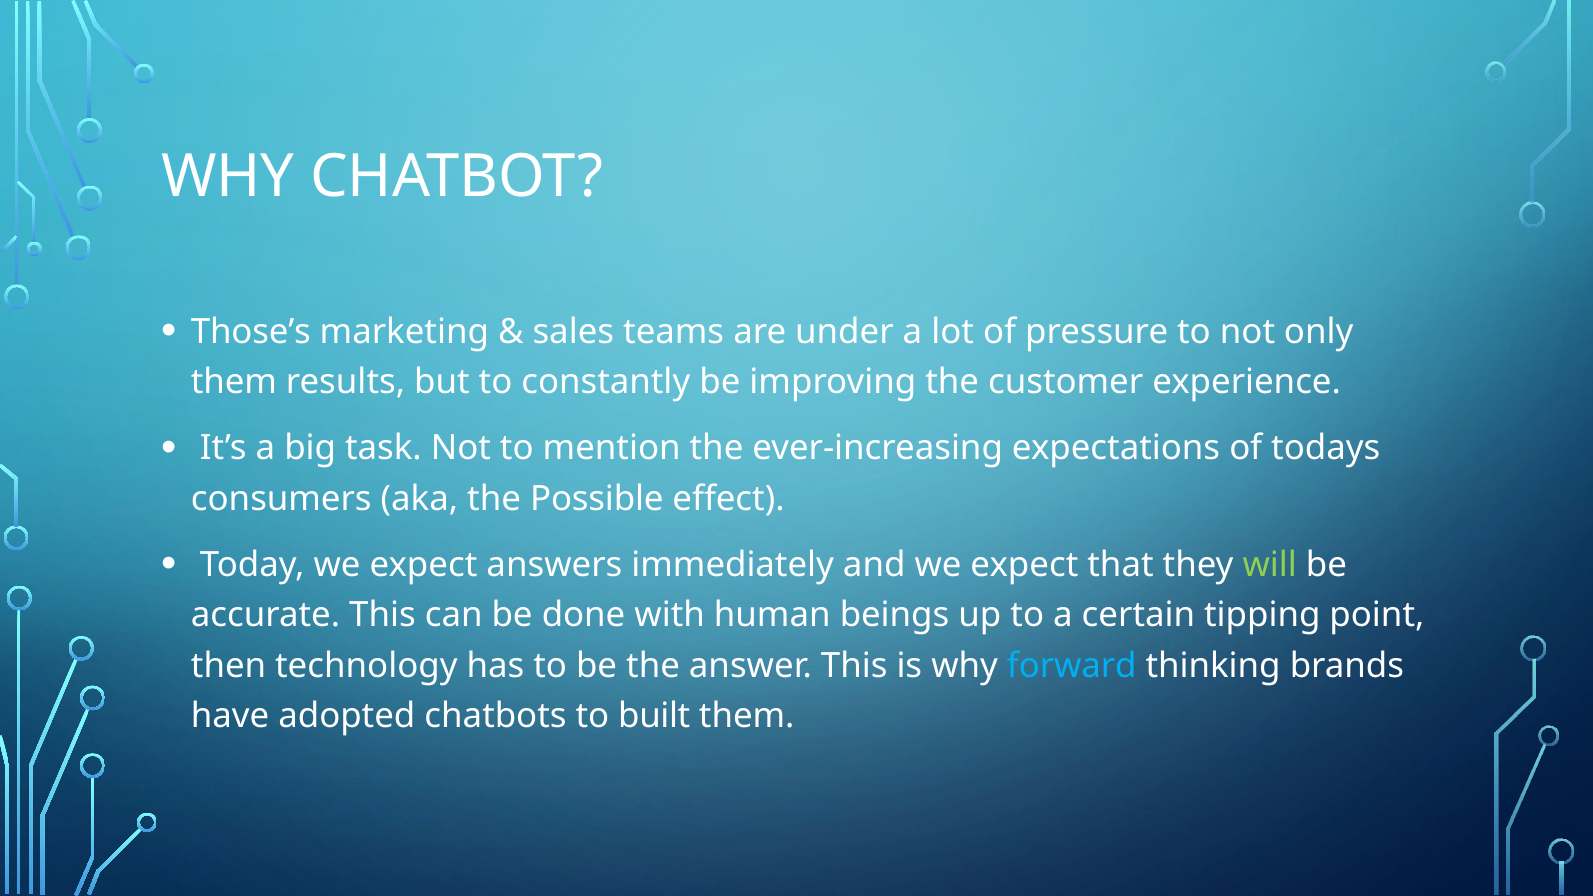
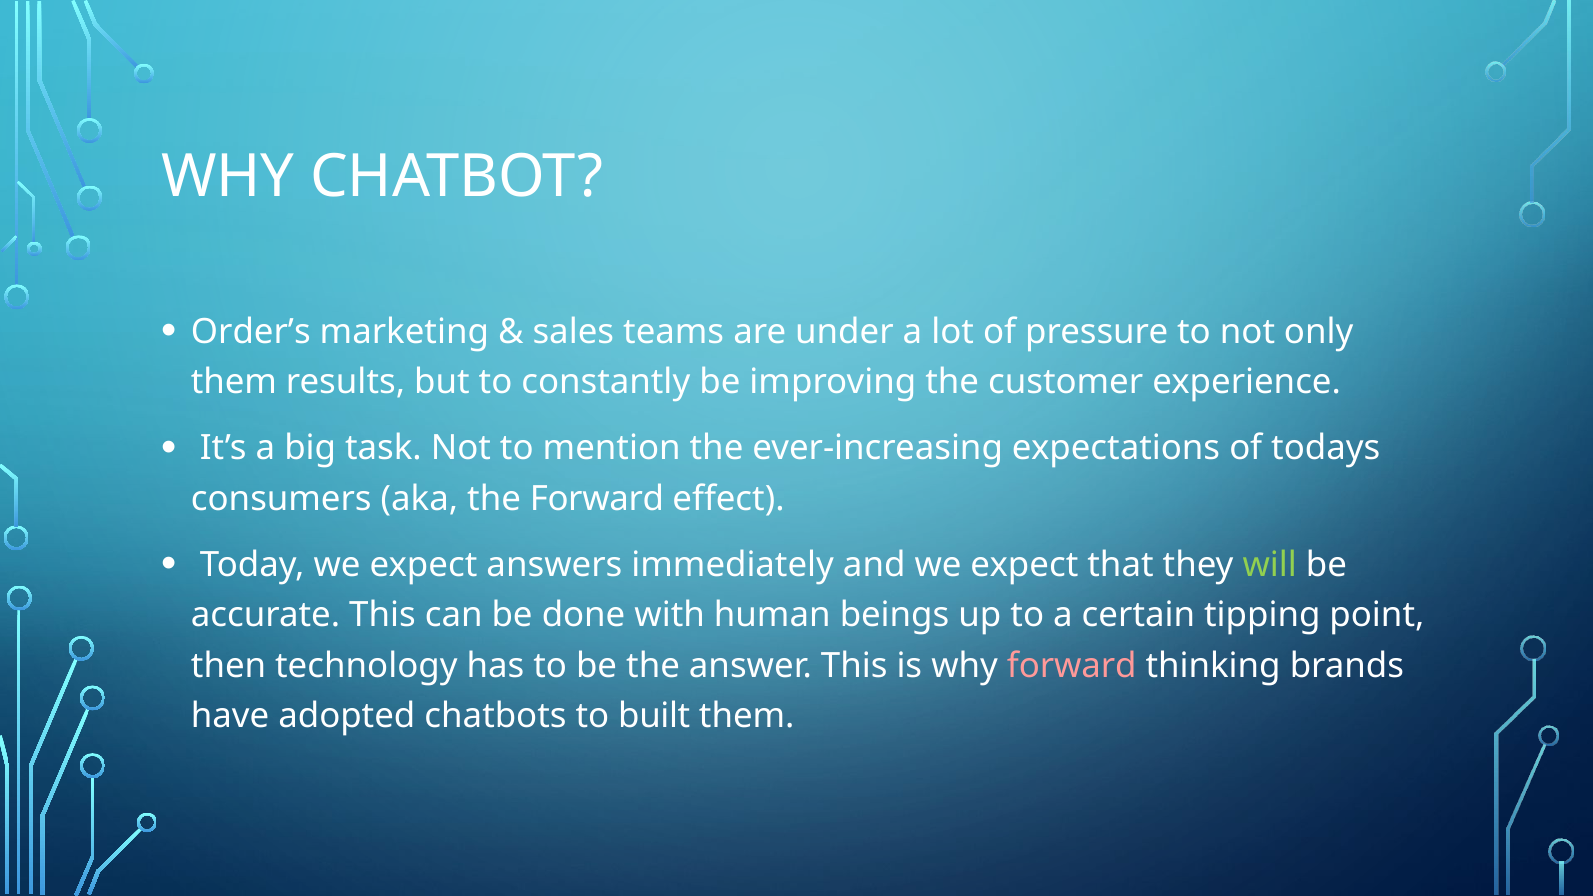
Those’s: Those’s -> Order’s
the Possible: Possible -> Forward
forward at (1072, 666) colour: light blue -> pink
